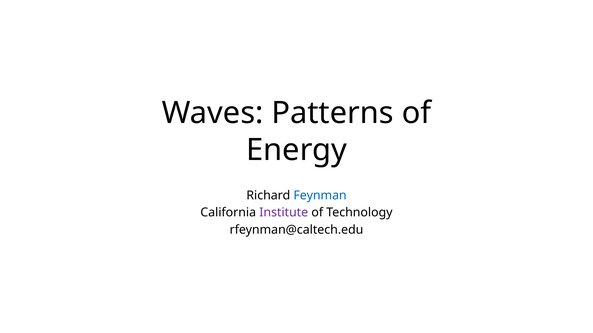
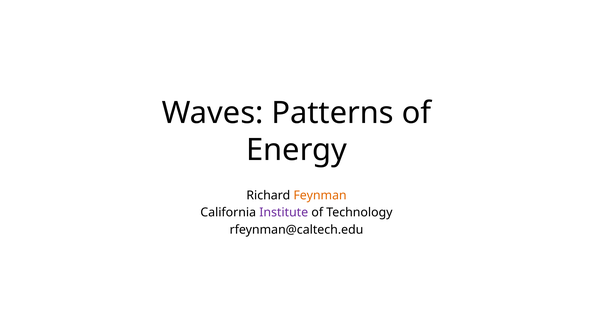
Feynman colour: blue -> orange
